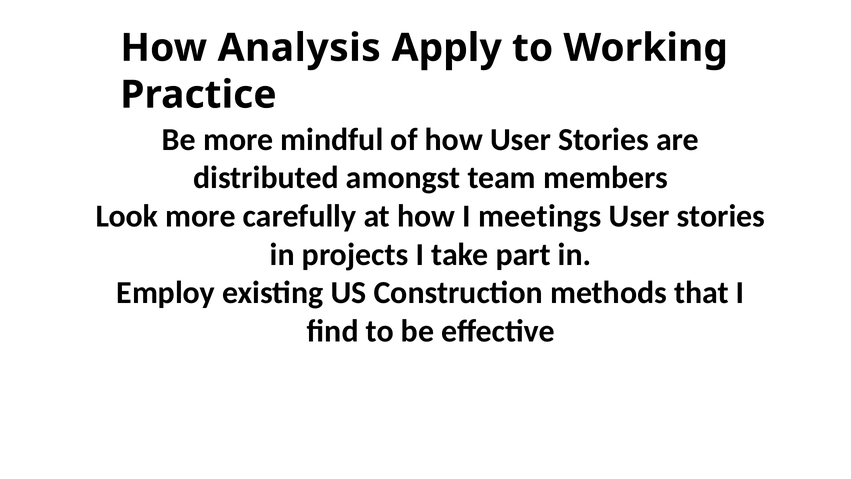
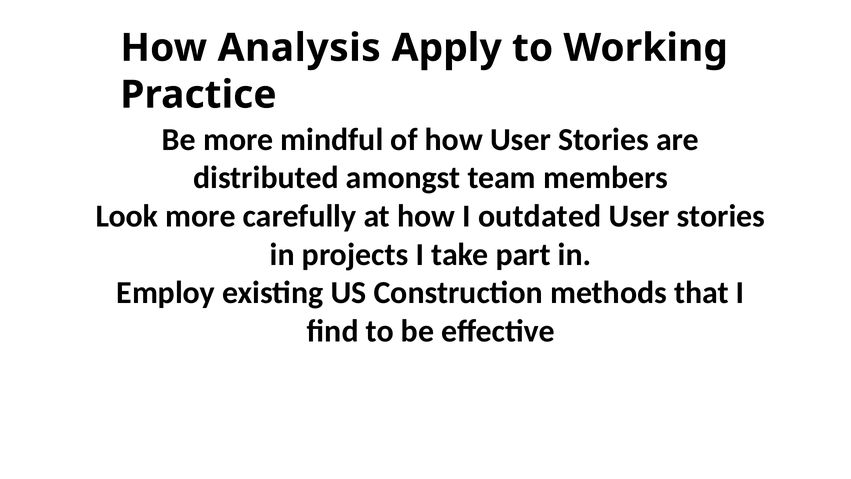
meetings: meetings -> outdated
